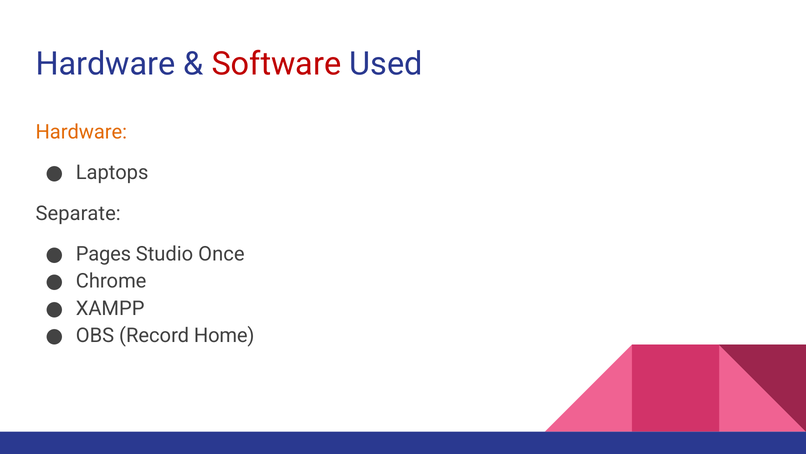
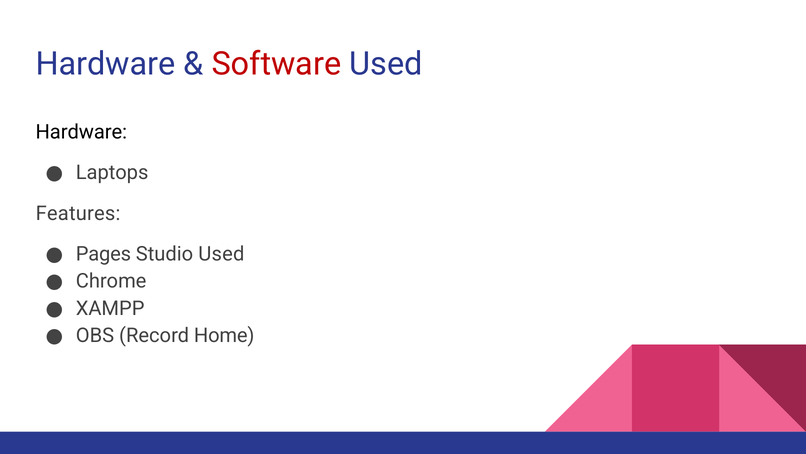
Hardware at (81, 132) colour: orange -> black
Separate: Separate -> Features
Studio Once: Once -> Used
